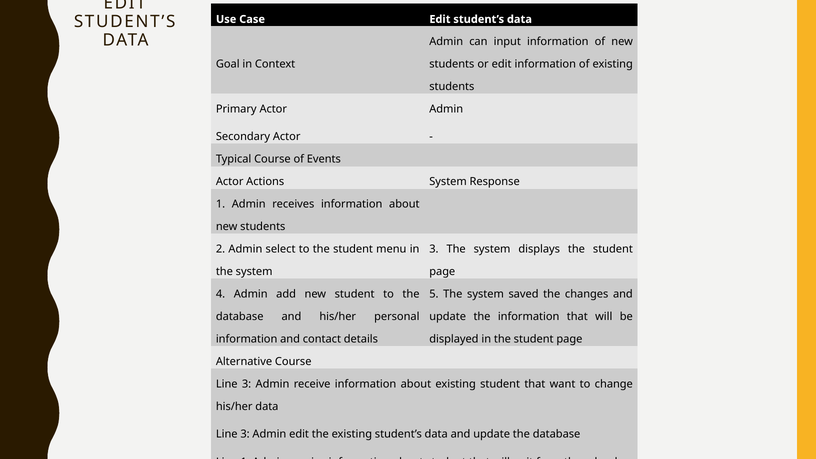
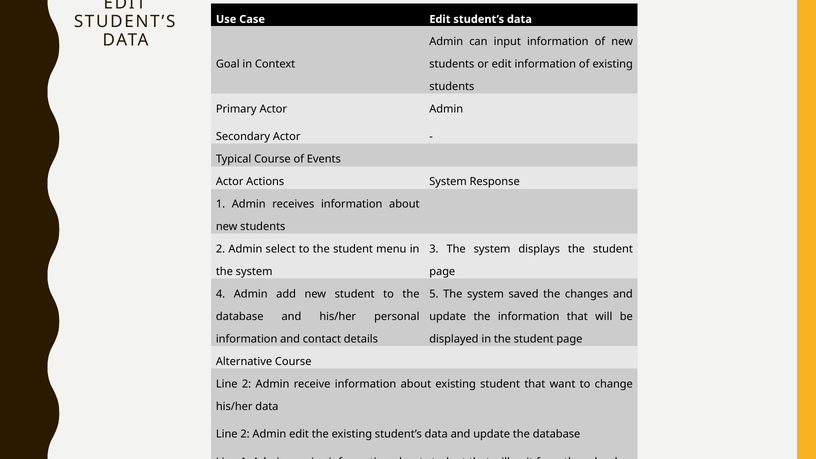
3 at (247, 384): 3 -> 2
3 at (245, 434): 3 -> 2
